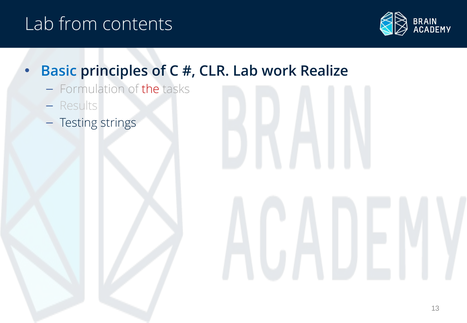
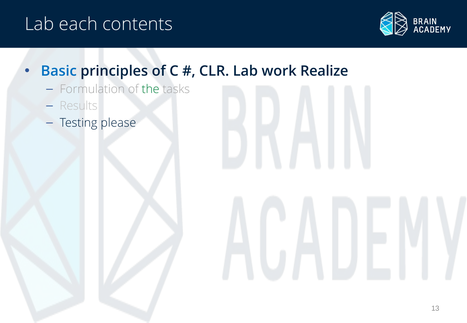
from: from -> each
the colour: red -> green
strings: strings -> please
